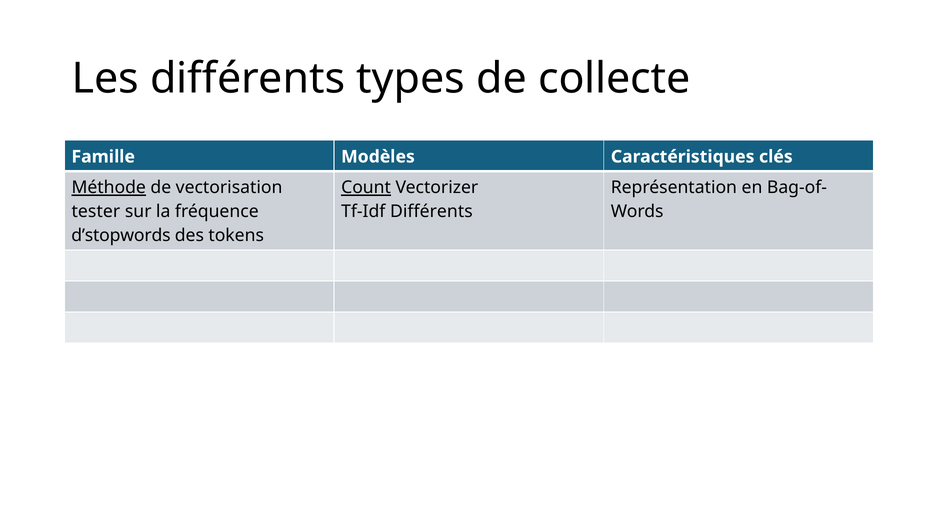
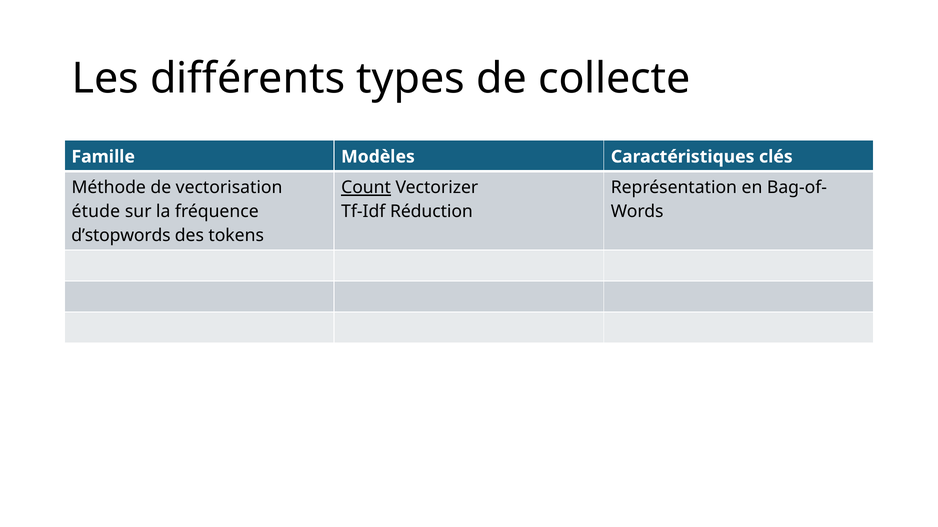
Méthode underline: present -> none
tester: tester -> étude
Tf-Idf Différents: Différents -> Réduction
